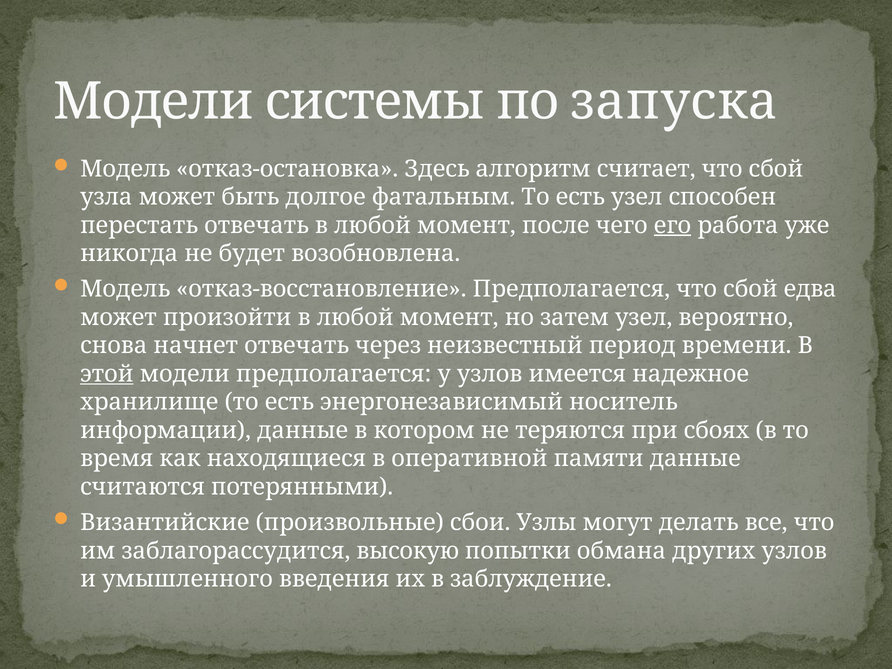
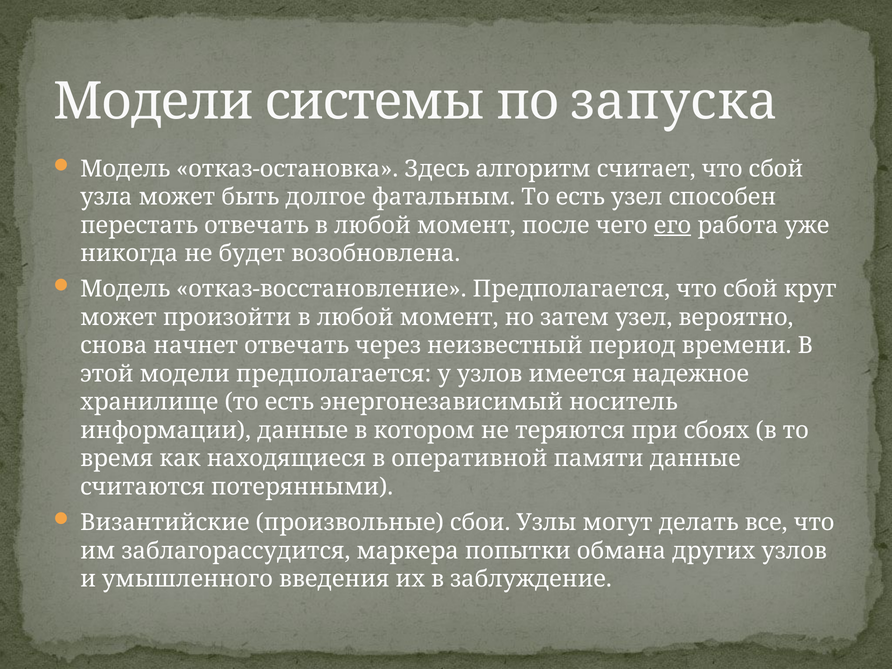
едва: едва -> круг
этой underline: present -> none
высокую: высокую -> маркера
